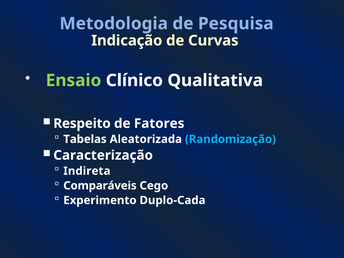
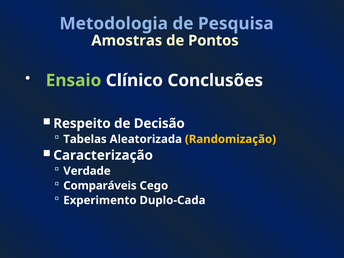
Indicação: Indicação -> Amostras
Curvas: Curvas -> Pontos
Qualitativa: Qualitativa -> Conclusões
Fatores: Fatores -> Decisão
Randomização colour: light blue -> yellow
Indireta: Indireta -> Verdade
